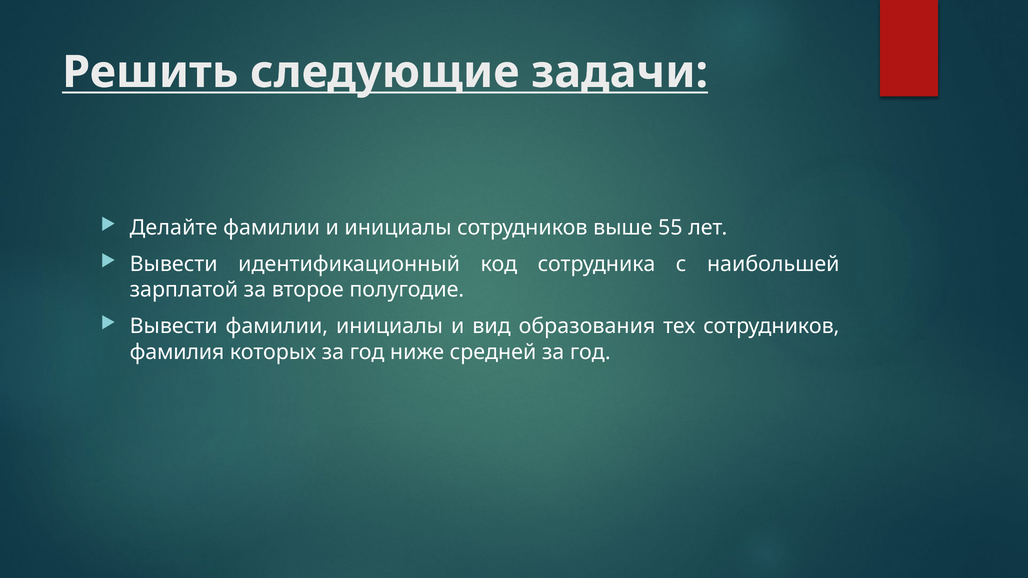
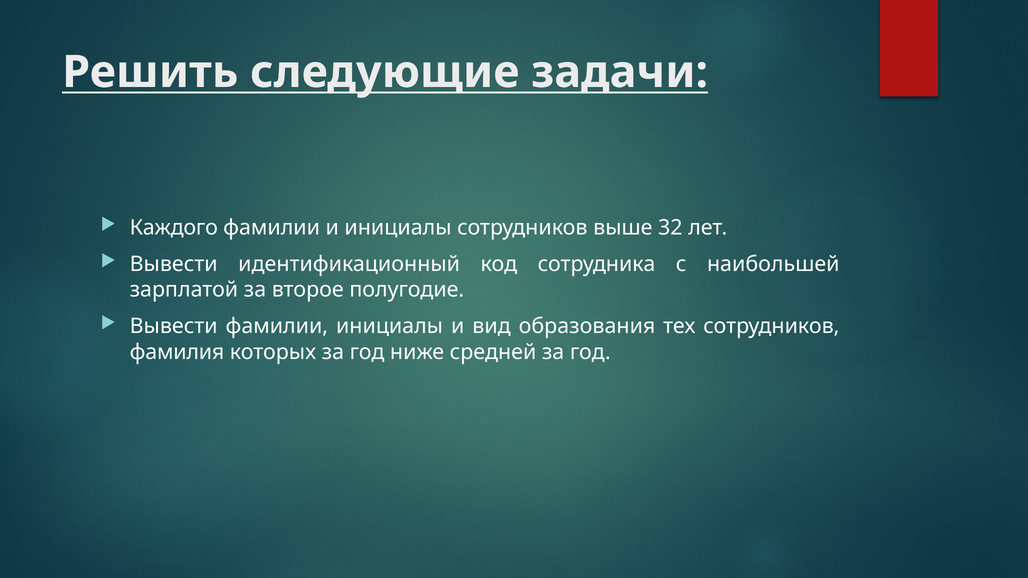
Делайте: Делайте -> Каждого
55: 55 -> 32
